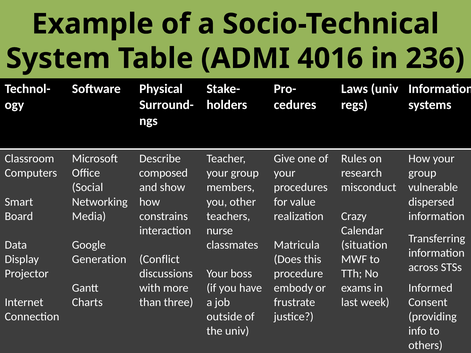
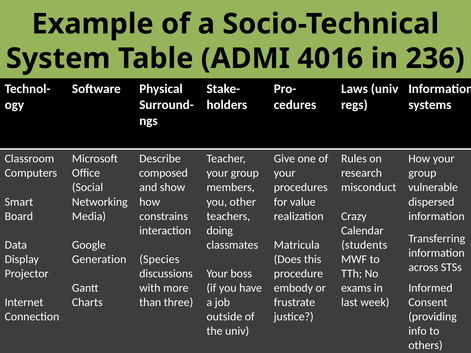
nurse: nurse -> doing
situation: situation -> students
Conflict: Conflict -> Species
